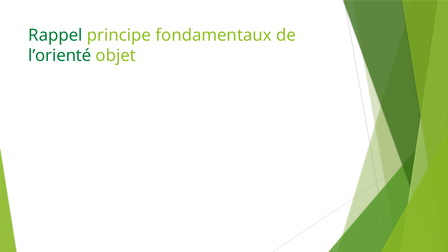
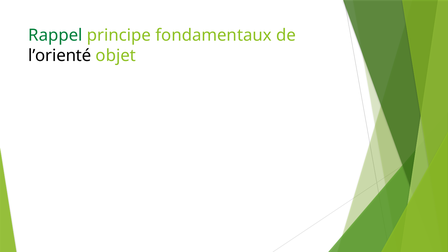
l’orienté colour: green -> black
